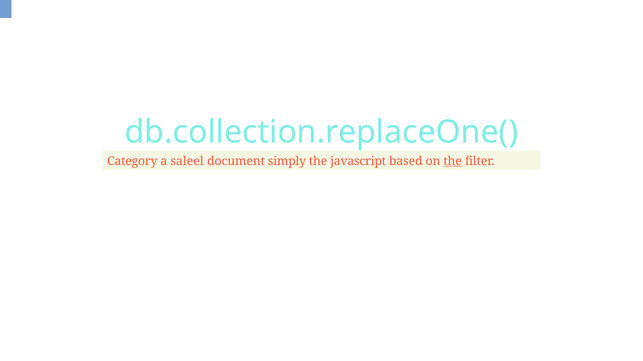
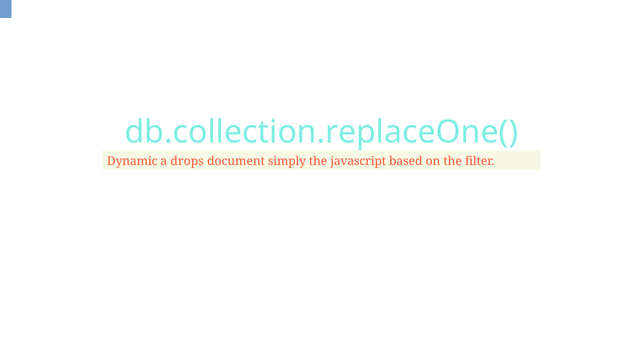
Category: Category -> Dynamic
saleel: saleel -> drops
the at (453, 161) underline: present -> none
